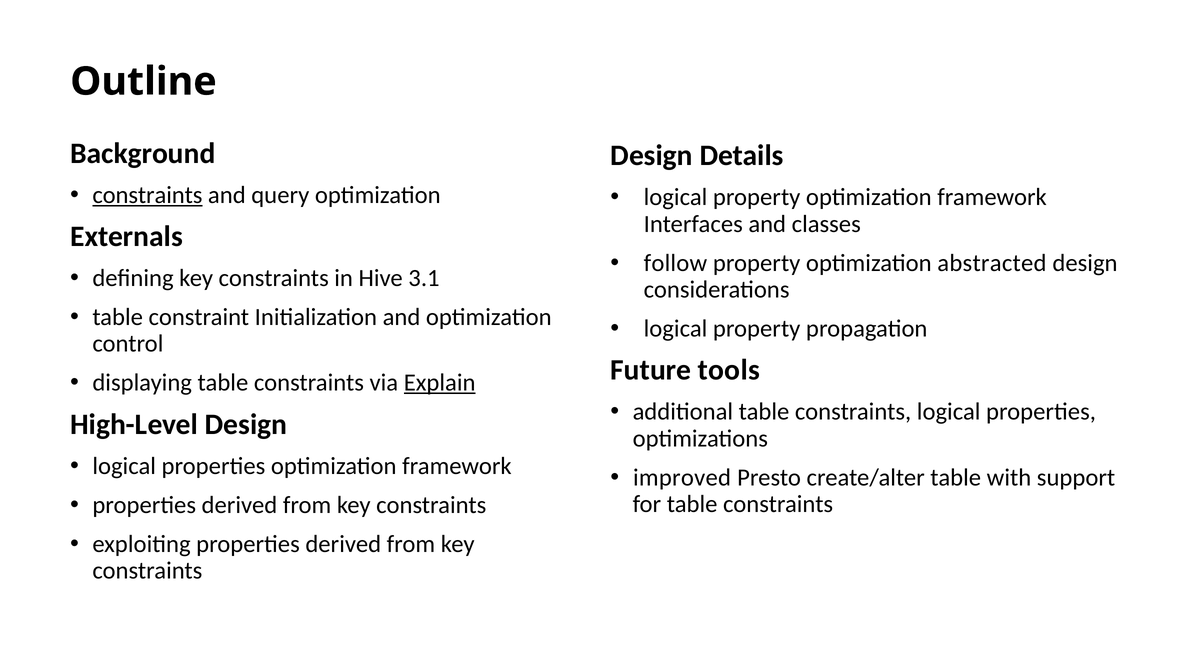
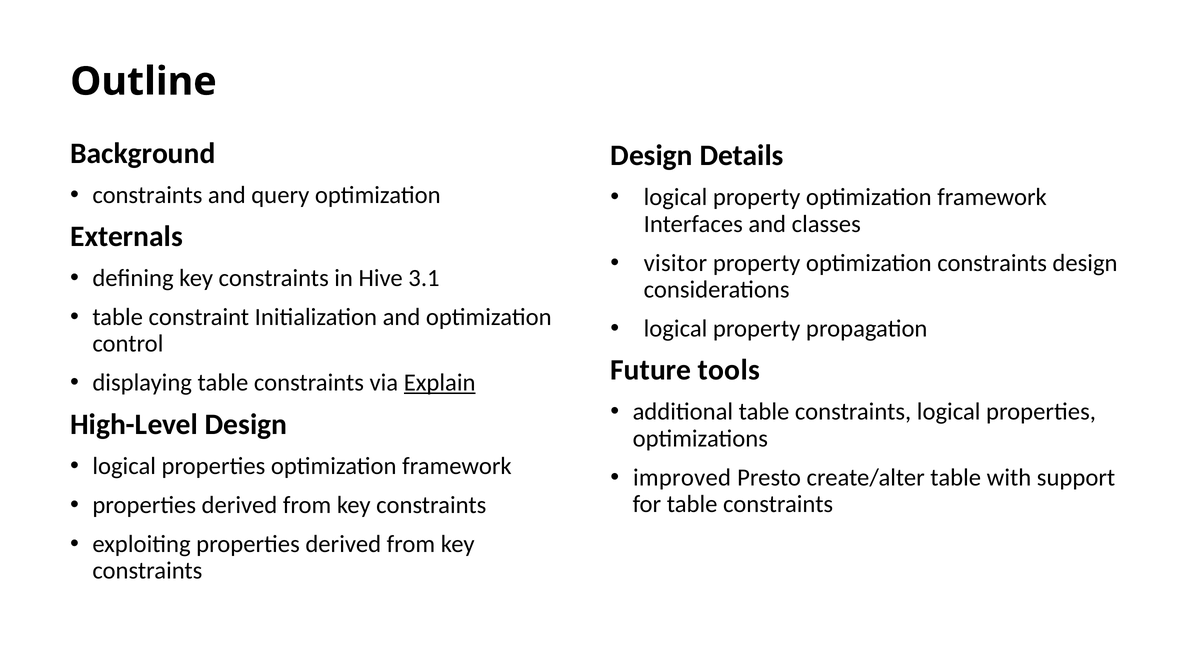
constraints at (147, 195) underline: present -> none
follow: follow -> visitor
optimization abstracted: abstracted -> constraints
